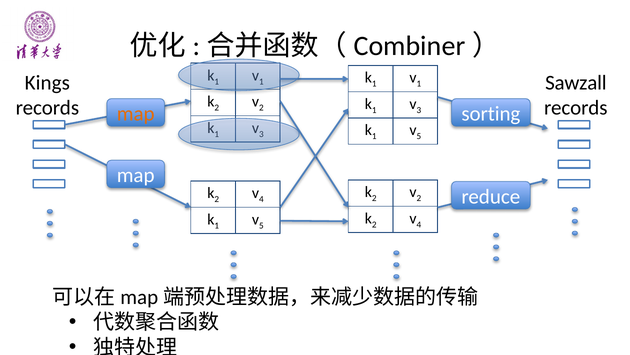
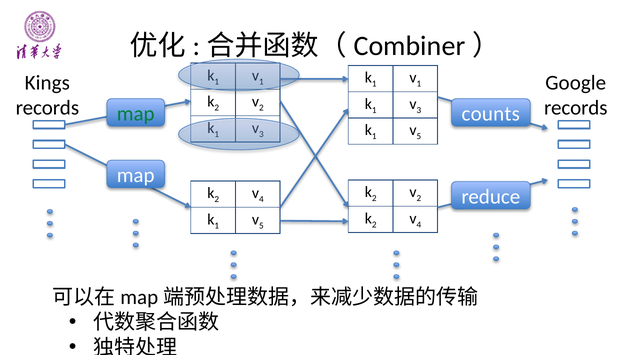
Sawzall: Sawzall -> Google
map at (136, 114) colour: orange -> green
sorting: sorting -> counts
